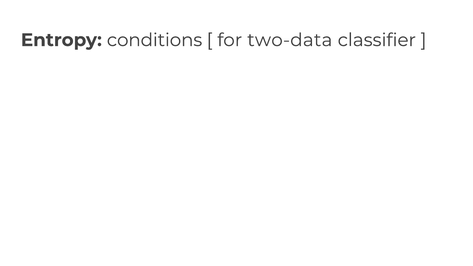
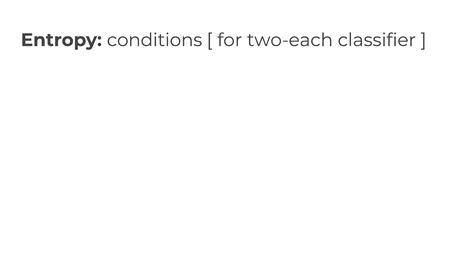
two-data: two-data -> two-each
